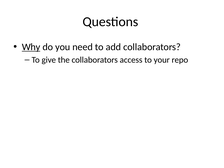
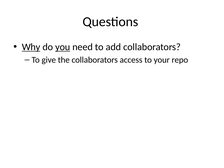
you underline: none -> present
